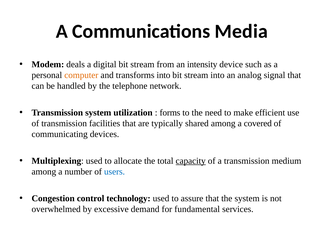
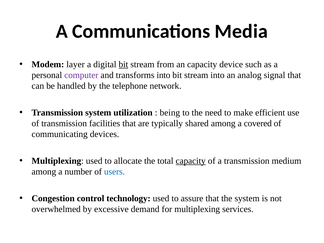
deals: deals -> layer
bit at (123, 64) underline: none -> present
an intensity: intensity -> capacity
computer colour: orange -> purple
forms: forms -> being
for fundamental: fundamental -> multiplexing
